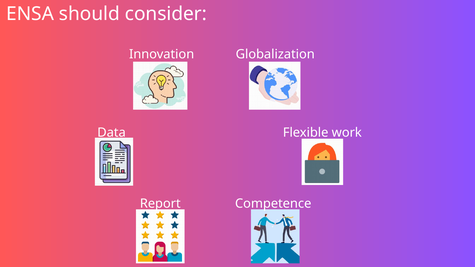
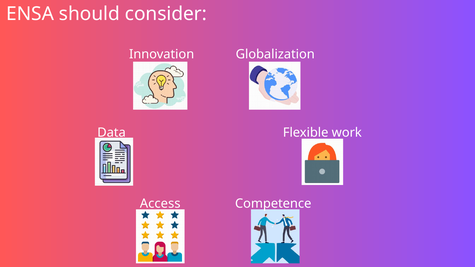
Report: Report -> Access
